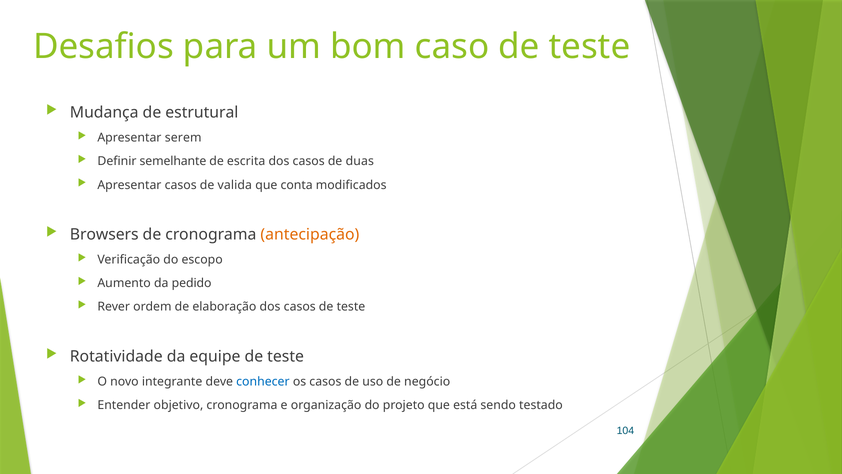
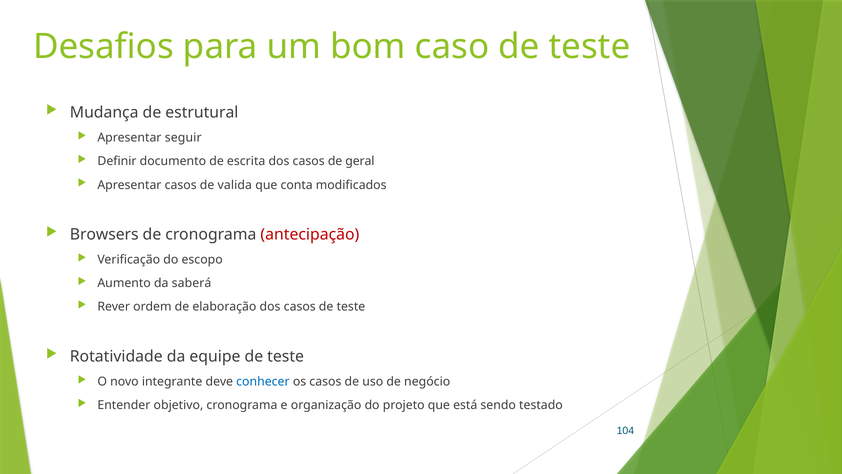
serem: serem -> seguir
semelhante: semelhante -> documento
duas: duas -> geral
antecipação colour: orange -> red
pedido: pedido -> saberá
